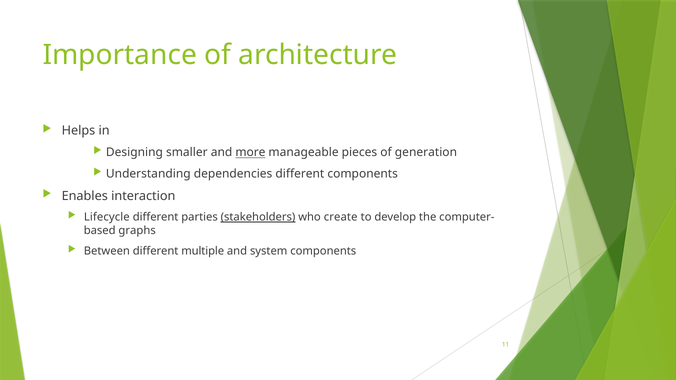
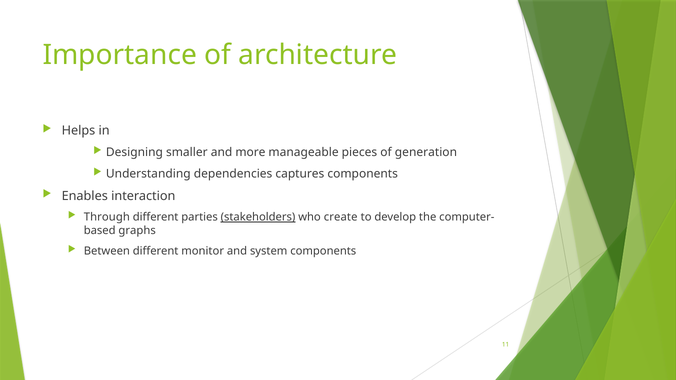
more underline: present -> none
dependencies different: different -> captures
Lifecycle: Lifecycle -> Through
multiple: multiple -> monitor
